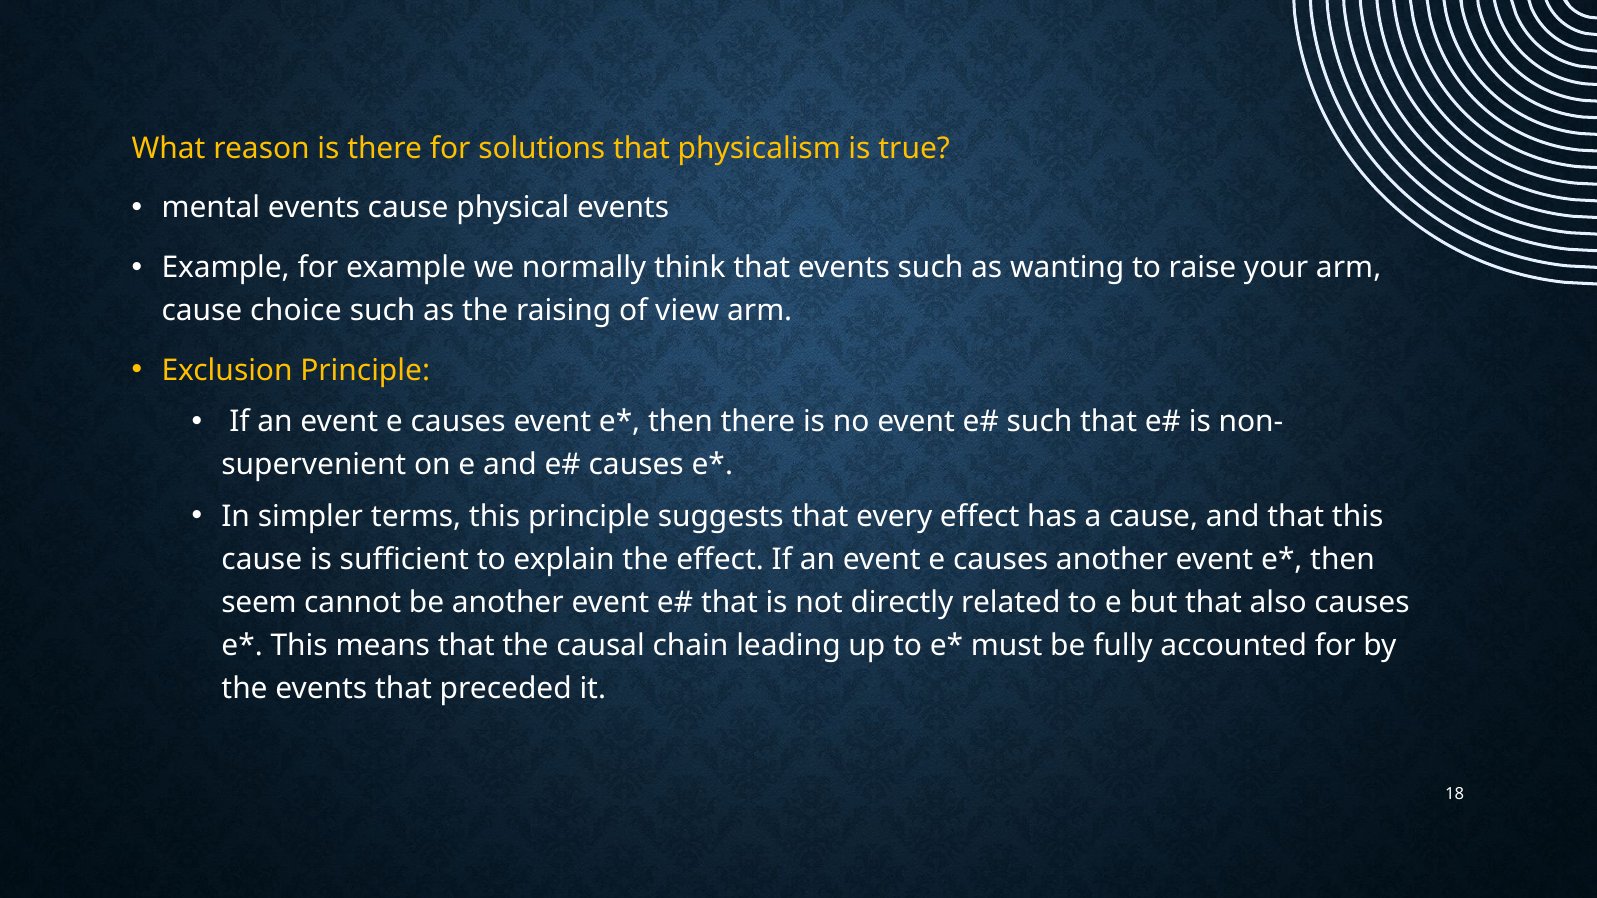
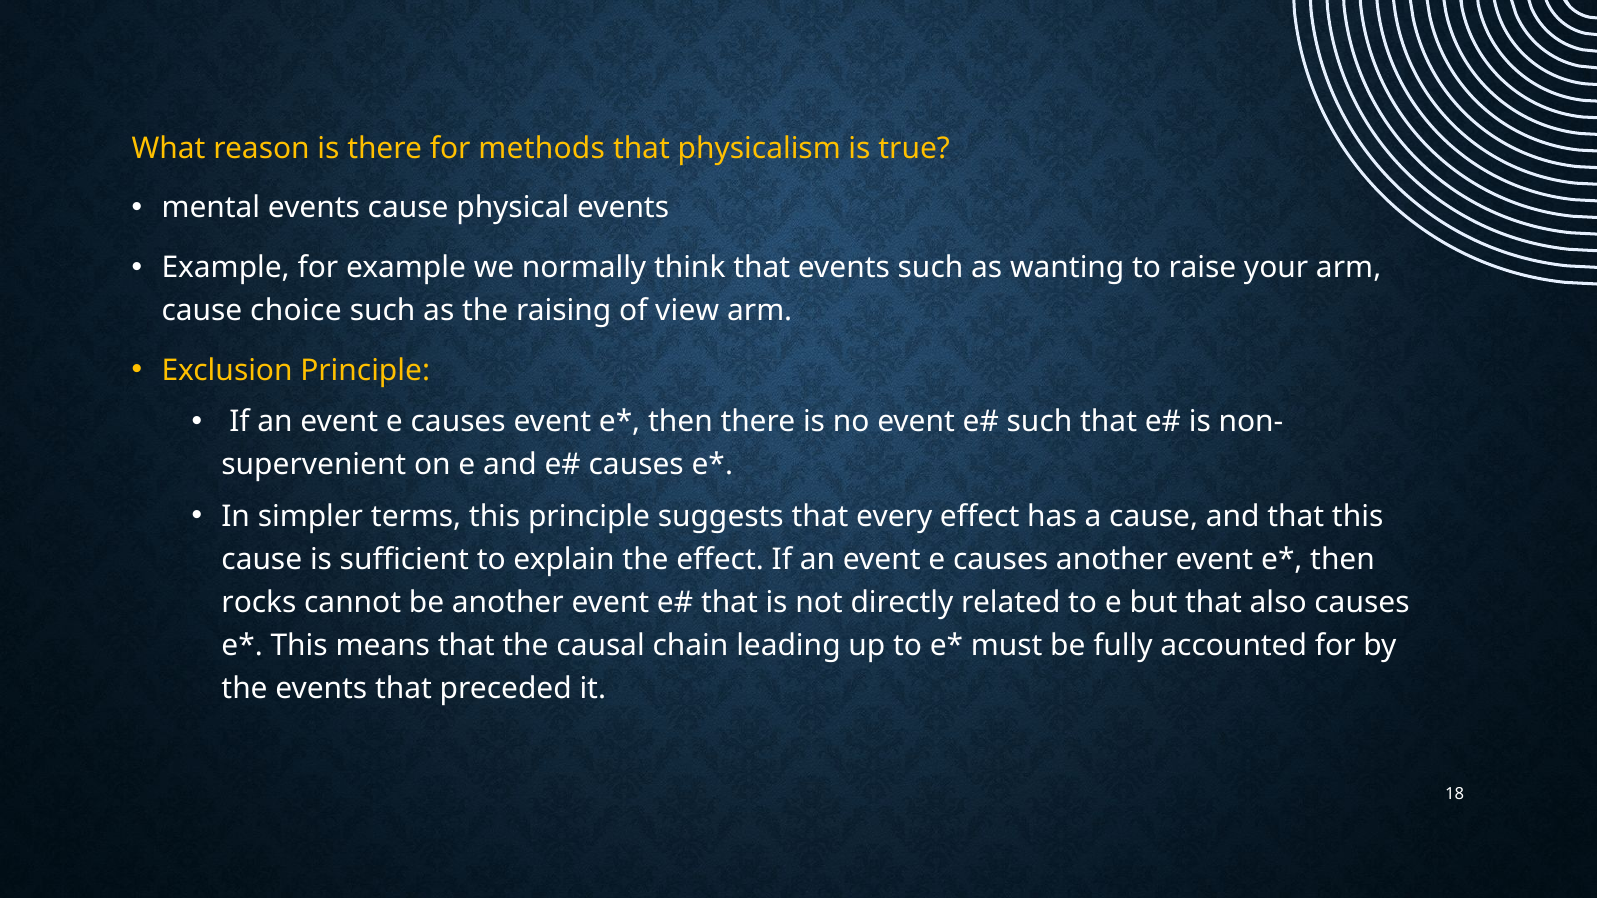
solutions: solutions -> methods
seem: seem -> rocks
